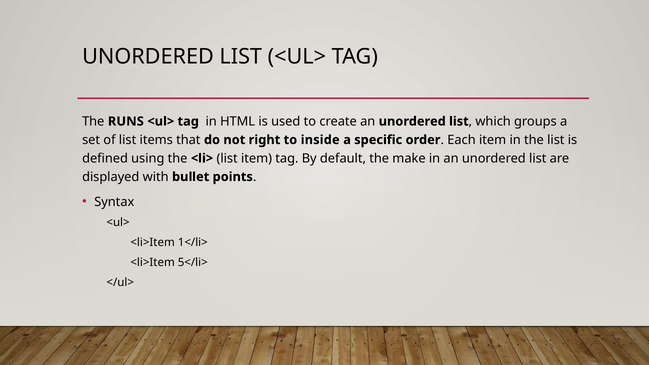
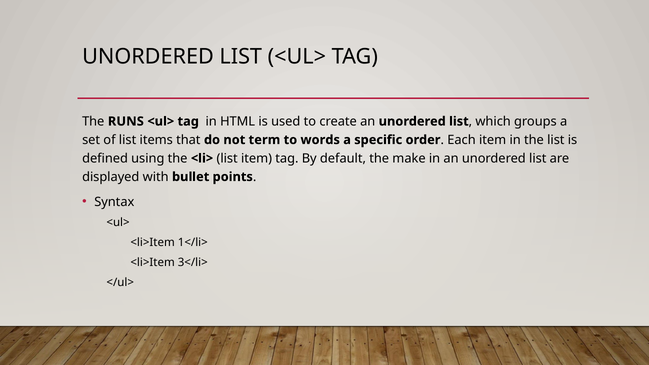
right: right -> term
inside: inside -> words
5</li>: 5</li> -> 3</li>
